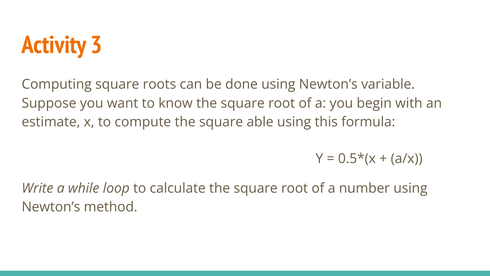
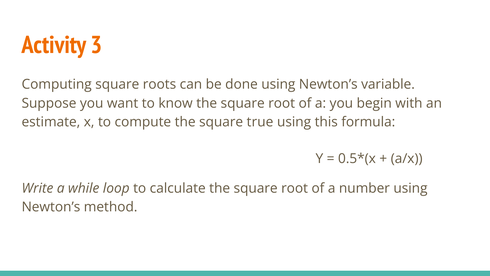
able: able -> true
